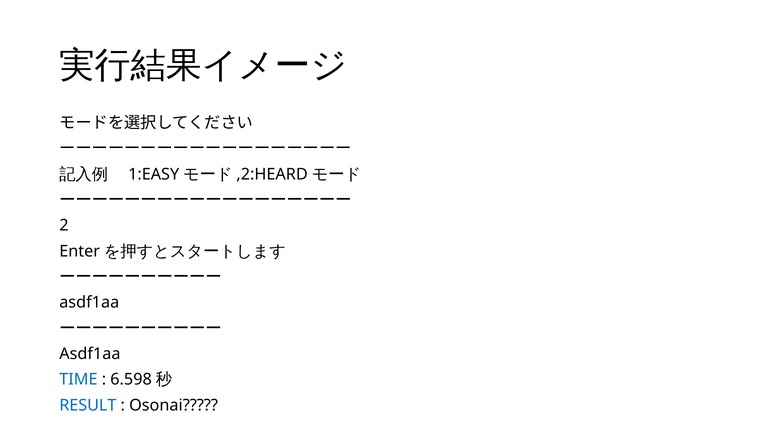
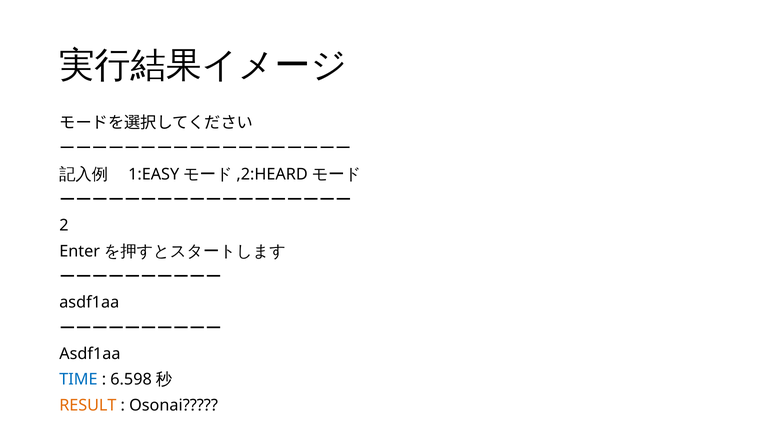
RESULT colour: blue -> orange
